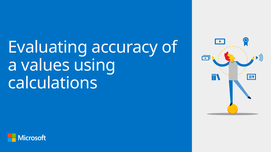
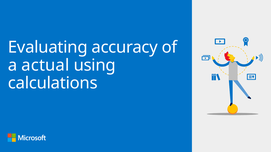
values: values -> actual
